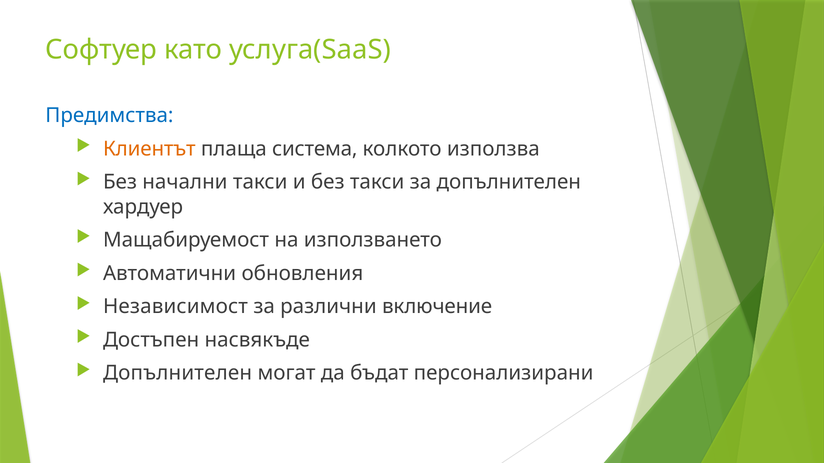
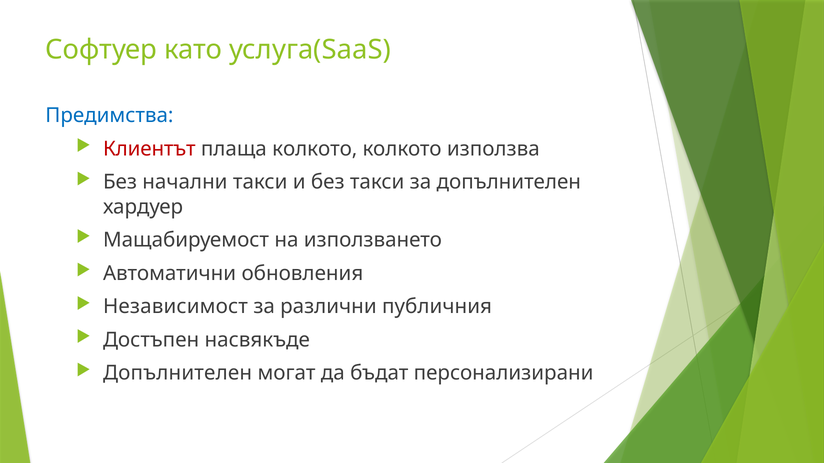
Клиентът colour: orange -> red
плаща система: система -> колкото
включение: включение -> публичния
